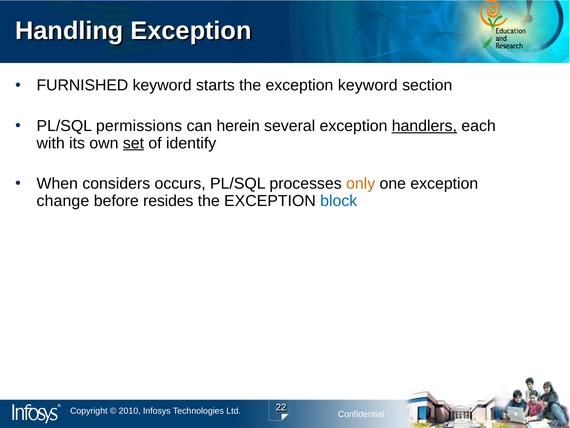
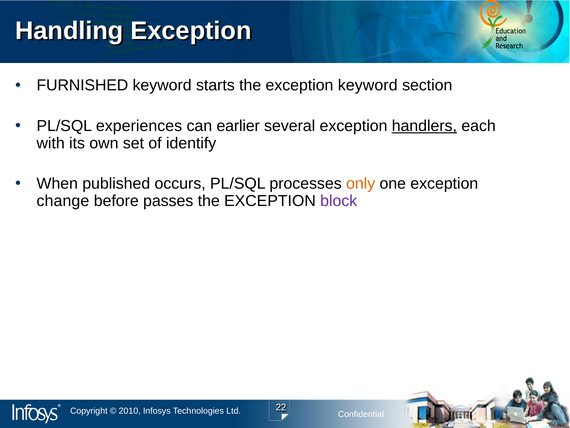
permissions: permissions -> experiences
herein: herein -> earlier
set underline: present -> none
considers: considers -> published
resides: resides -> passes
block colour: blue -> purple
